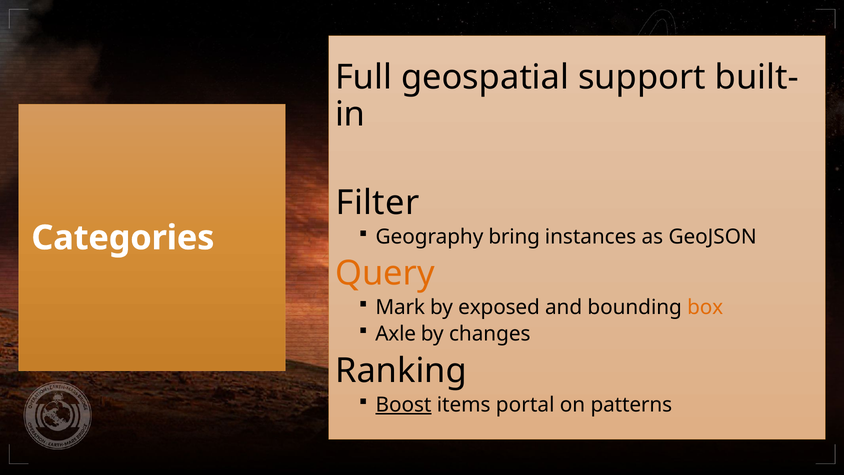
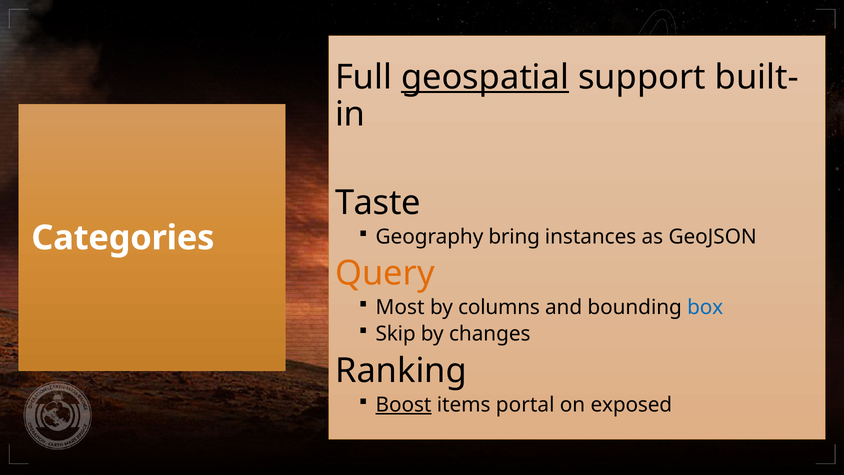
geospatial underline: none -> present
Filter: Filter -> Taste
Mark: Mark -> Most
exposed: exposed -> columns
box colour: orange -> blue
Axle: Axle -> Skip
patterns: patterns -> exposed
